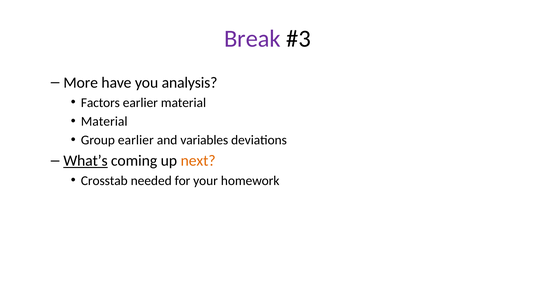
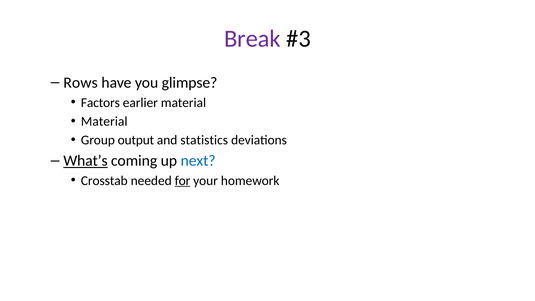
More: More -> Rows
analysis: analysis -> glimpse
Group earlier: earlier -> output
variables: variables -> statistics
next colour: orange -> blue
for underline: none -> present
